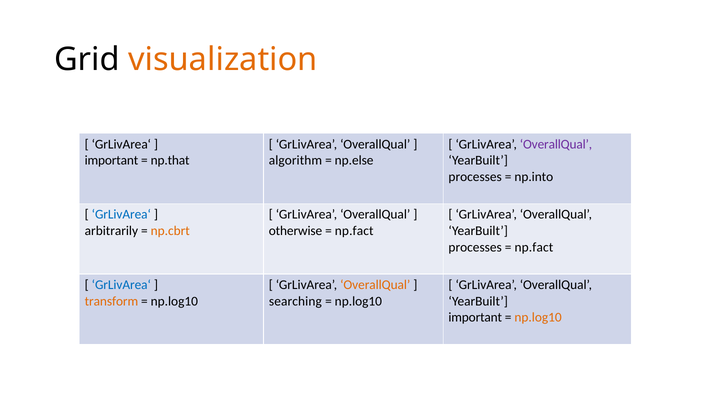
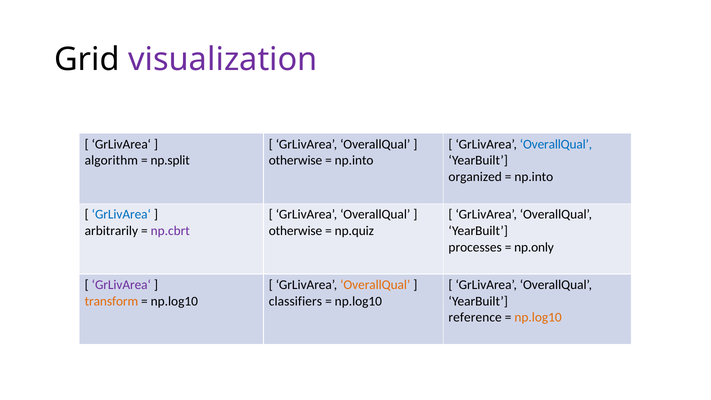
visualization colour: orange -> purple
OverallQual at (556, 144) colour: purple -> blue
important at (111, 160): important -> algorithm
np.that: np.that -> np.split
algorithm at (295, 160): algorithm -> otherwise
np.else at (354, 160): np.else -> np.into
processes at (475, 177): processes -> organized
np.cbrt colour: orange -> purple
np.fact at (354, 231): np.fact -> np.quiz
np.fact at (534, 247): np.fact -> np.only
GrLivArea‘ at (121, 285) colour: blue -> purple
searching: searching -> classifiers
important at (475, 318): important -> reference
